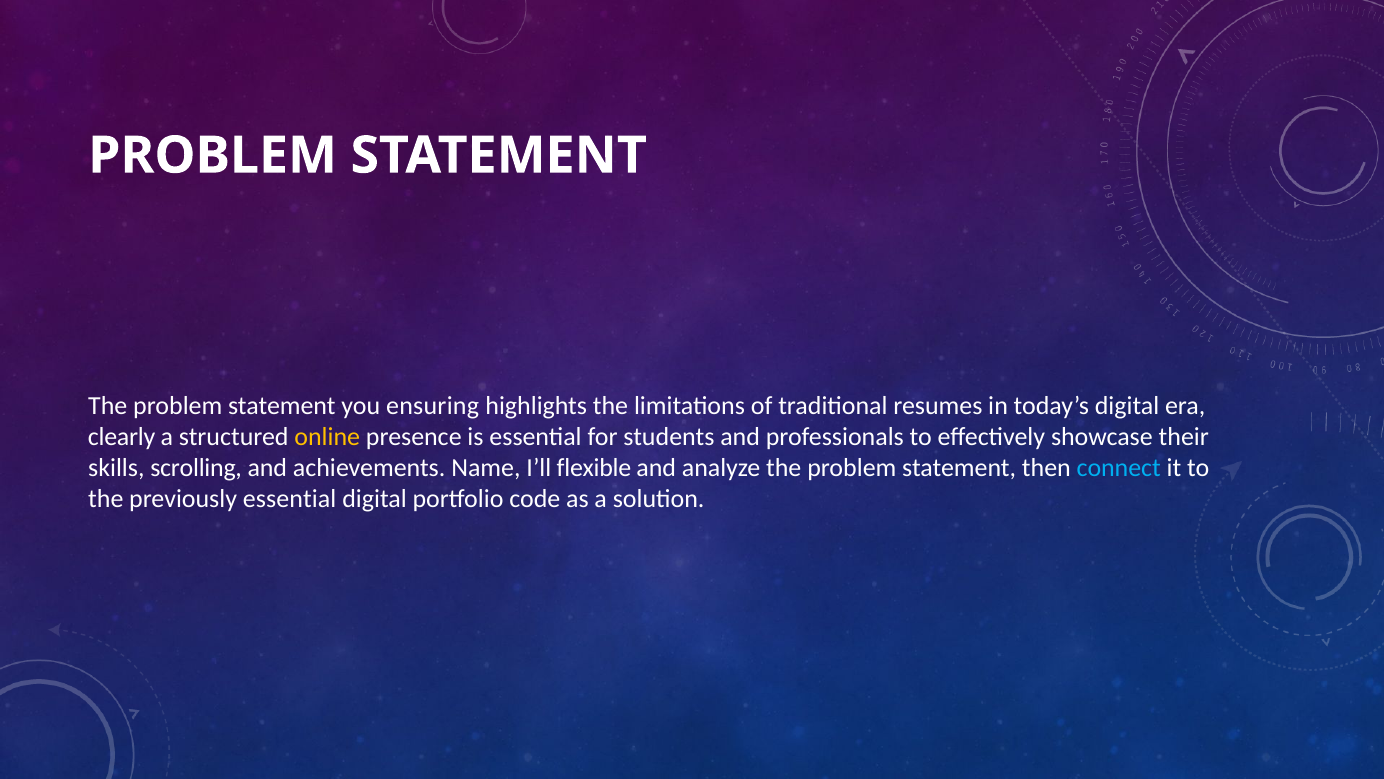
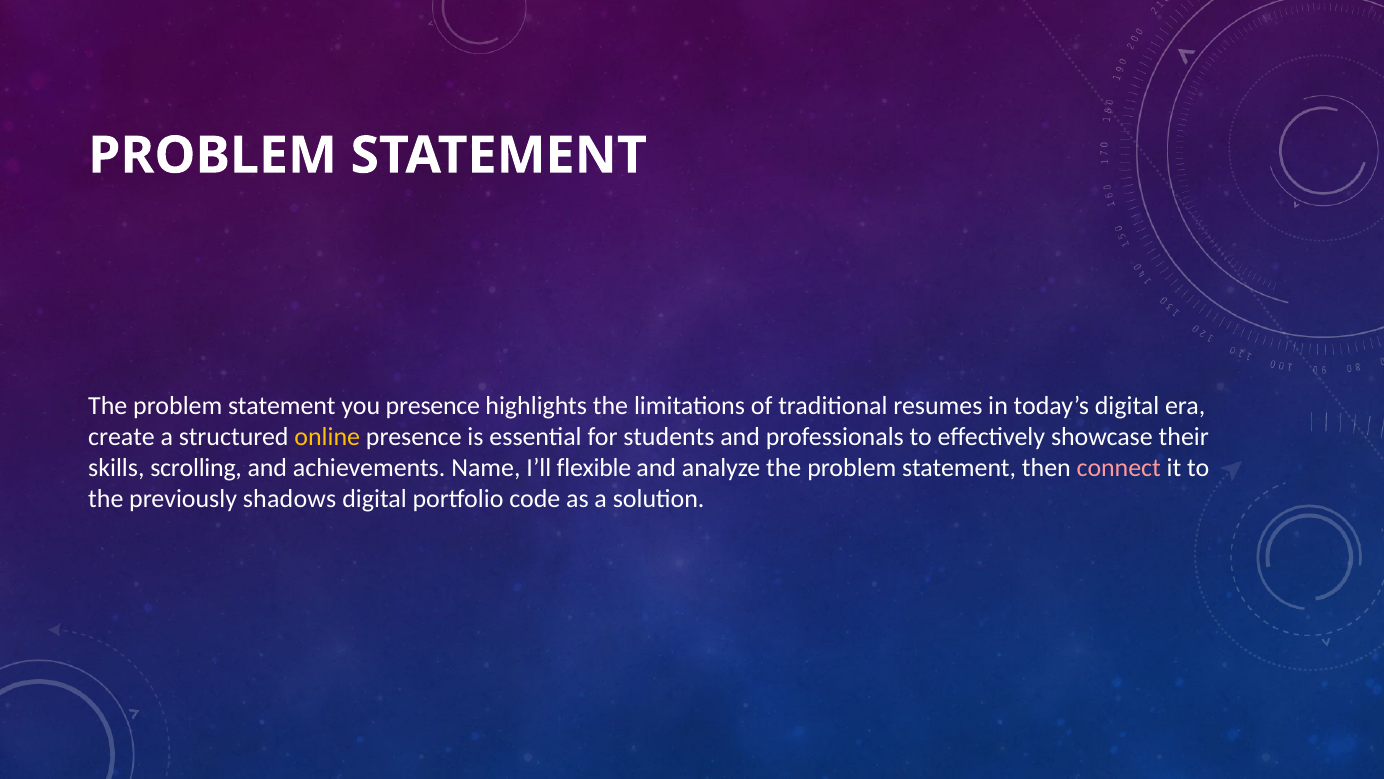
you ensuring: ensuring -> presence
clearly: clearly -> create
connect colour: light blue -> pink
previously essential: essential -> shadows
